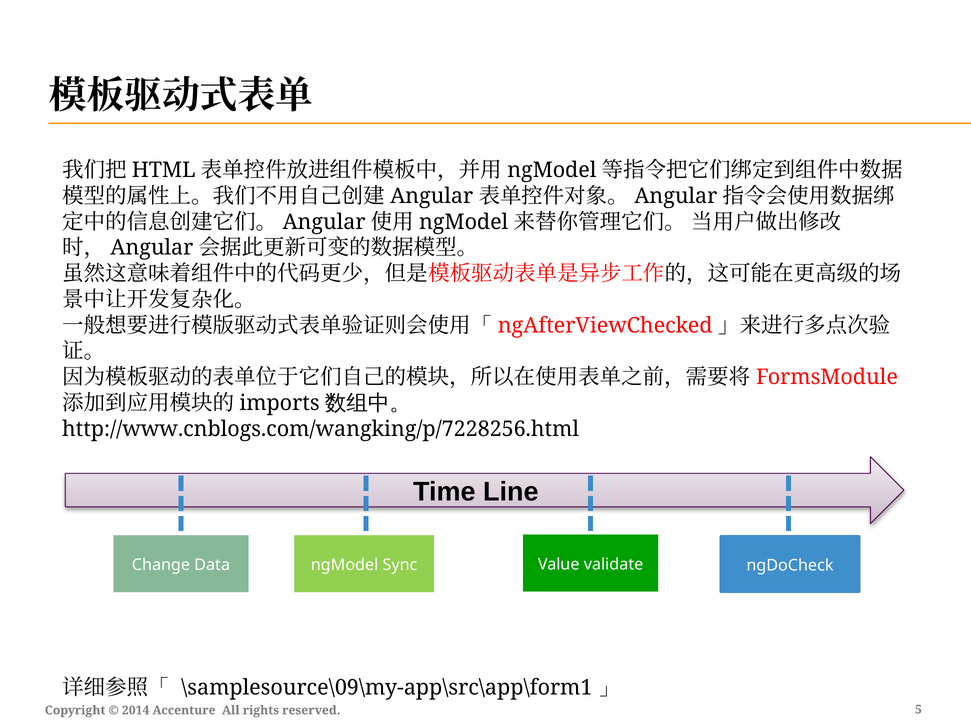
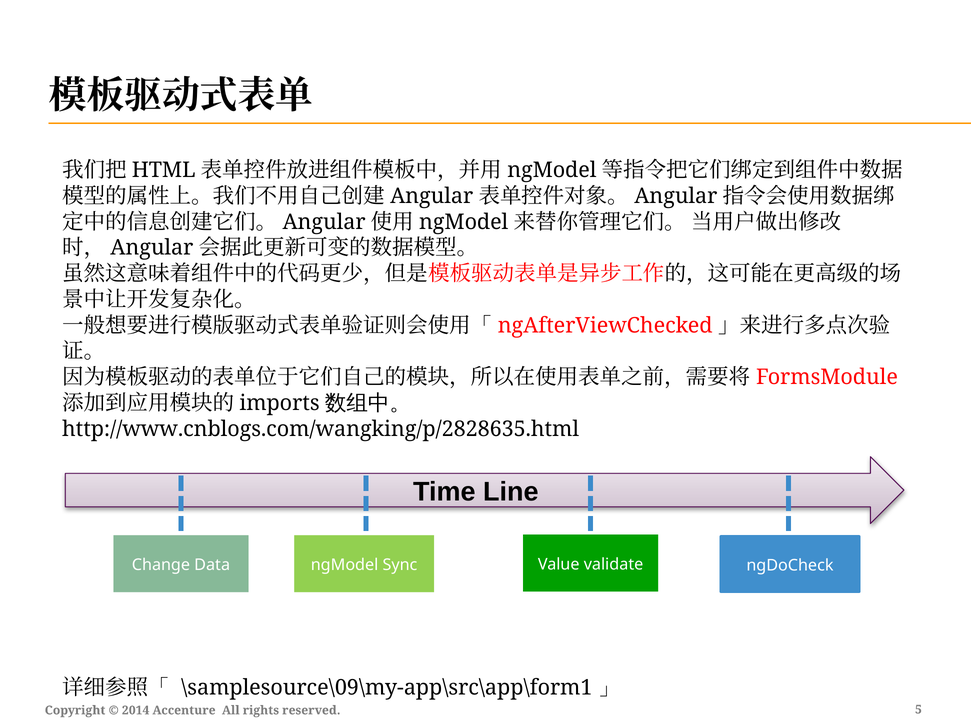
http://www.cnblogs.com/wangking/p/7228256.html: http://www.cnblogs.com/wangking/p/7228256.html -> http://www.cnblogs.com/wangking/p/2828635.html
